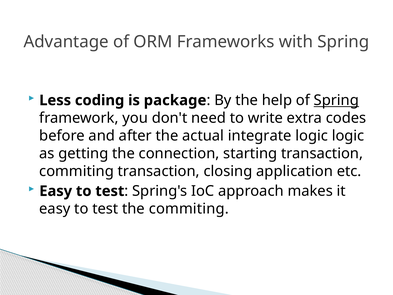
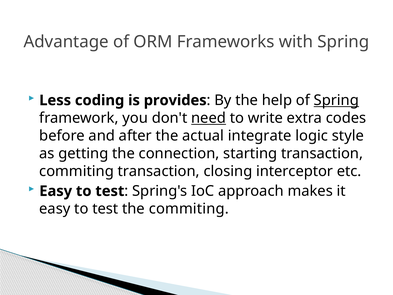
package: package -> provides
need underline: none -> present
logic logic: logic -> style
application: application -> interceptor
